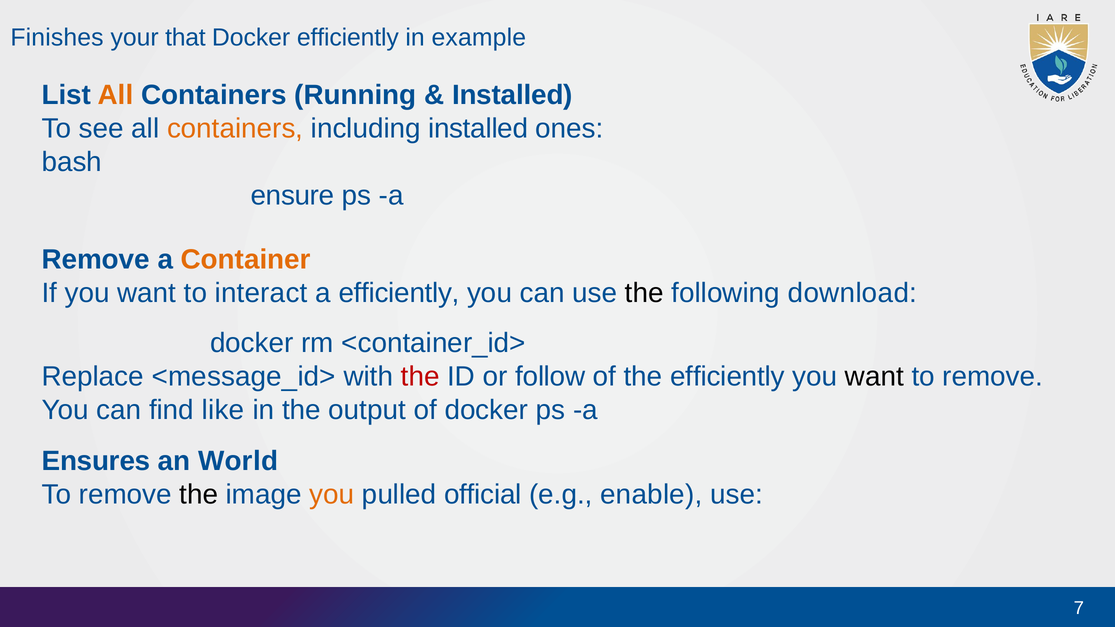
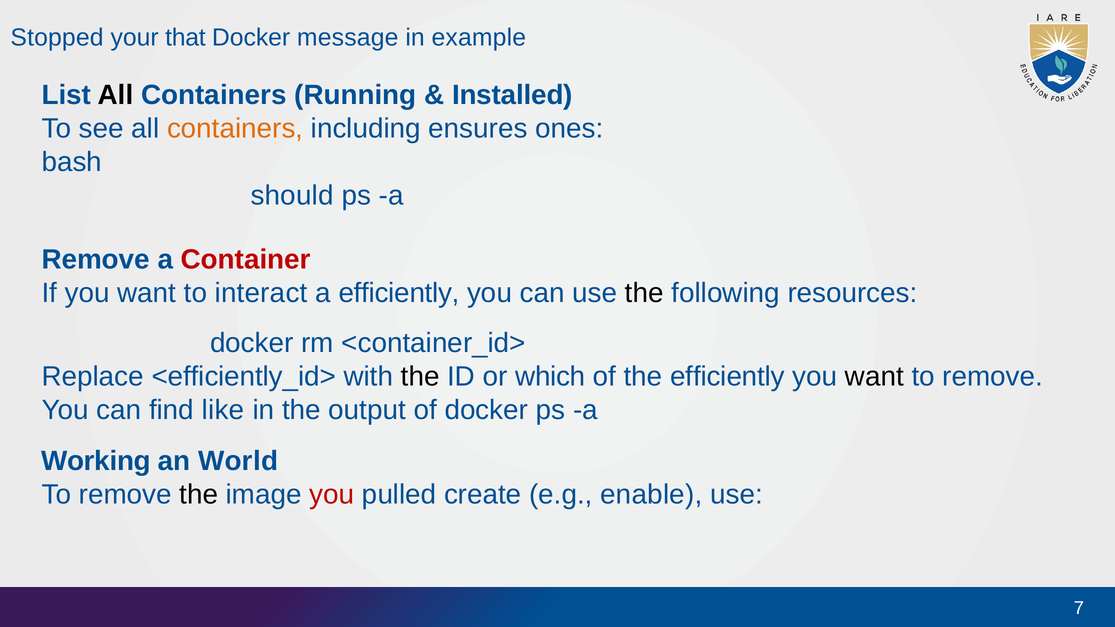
Finishes: Finishes -> Stopped
Docker efficiently: efficiently -> message
All at (116, 95) colour: orange -> black
including installed: installed -> ensures
ensure: ensure -> should
Container colour: orange -> red
download: download -> resources
<message_id>: <message_id> -> <efficiently_id>
the at (420, 377) colour: red -> black
follow: follow -> which
Ensures: Ensures -> Working
you at (332, 495) colour: orange -> red
official: official -> create
